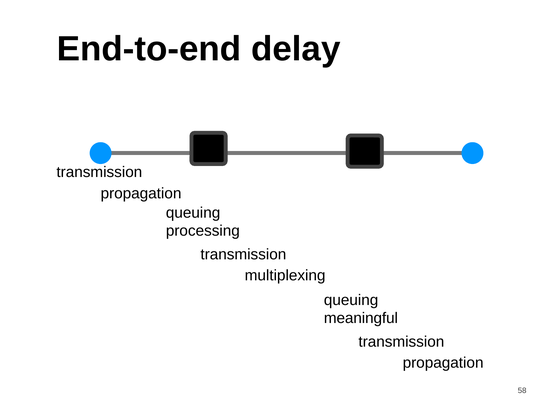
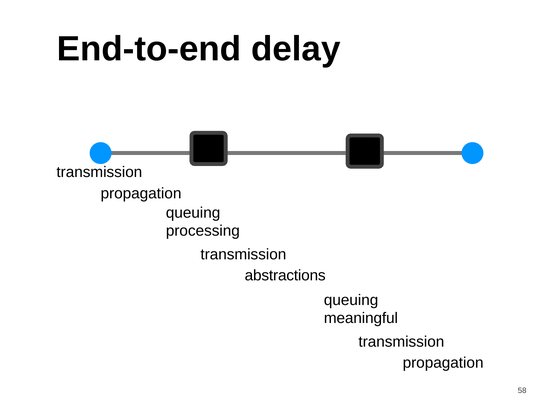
multiplexing: multiplexing -> abstractions
